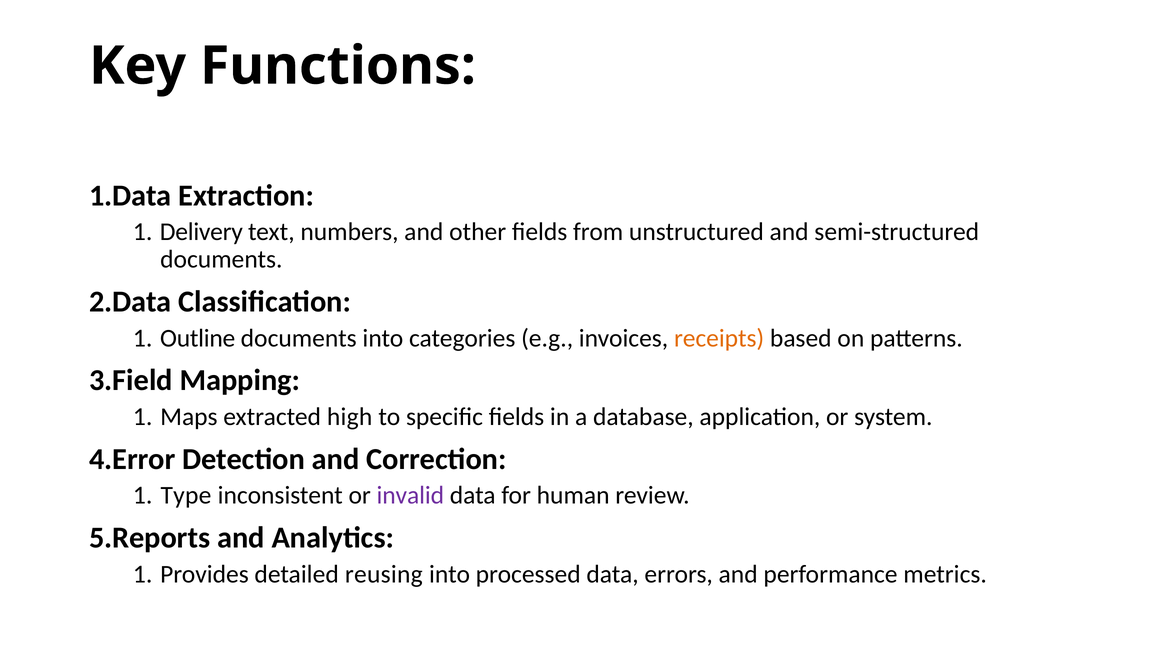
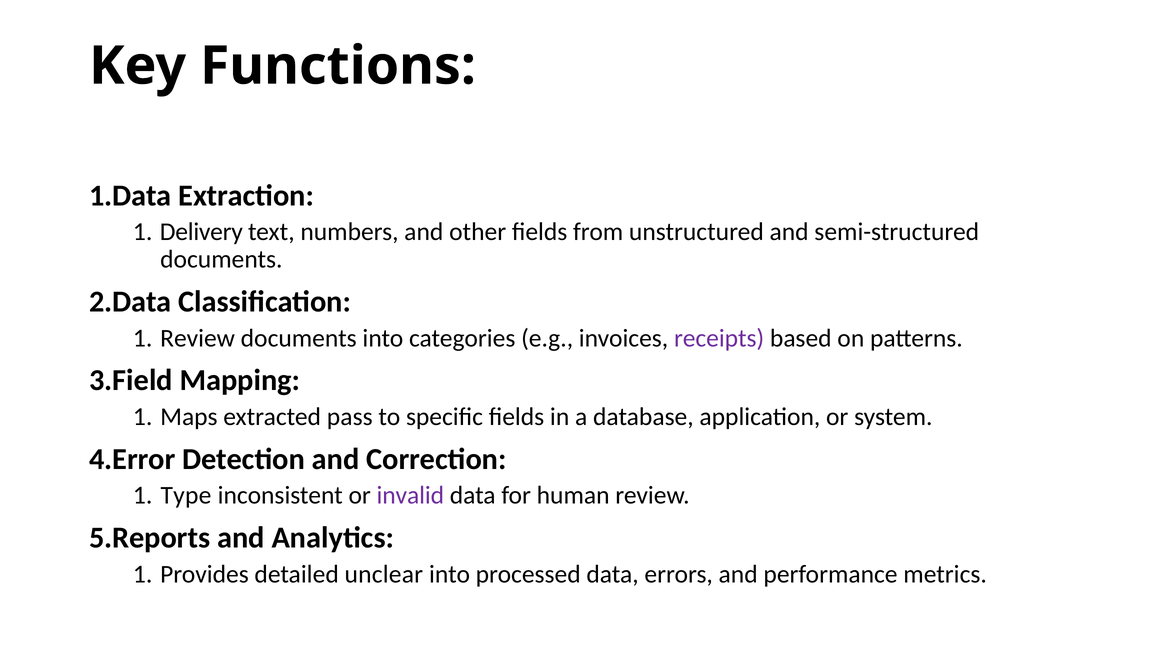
Outline at (198, 338): Outline -> Review
receipts colour: orange -> purple
high: high -> pass
reusing: reusing -> unclear
